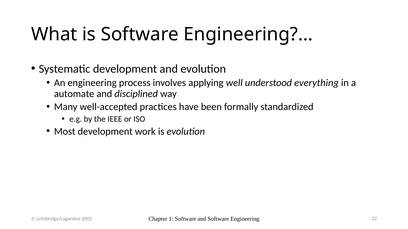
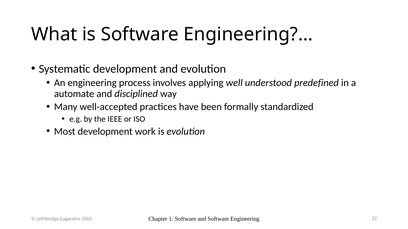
everything: everything -> predefined
